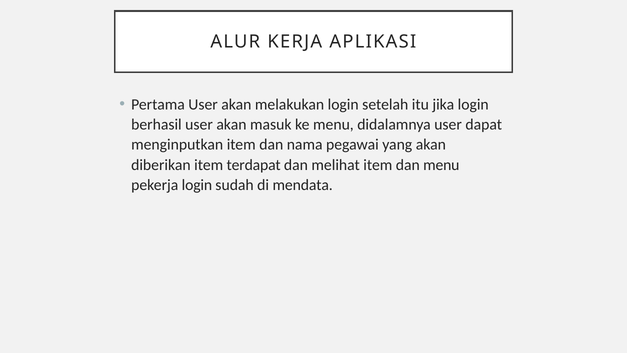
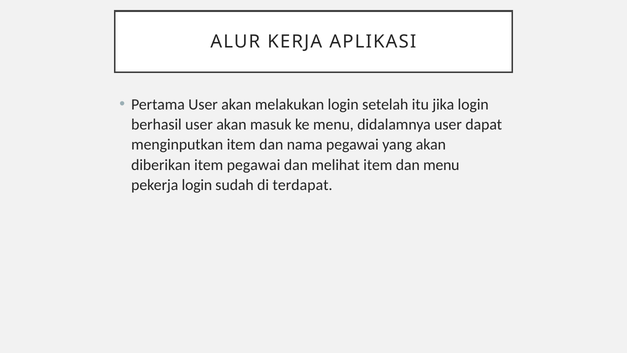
item terdapat: terdapat -> pegawai
mendata: mendata -> terdapat
